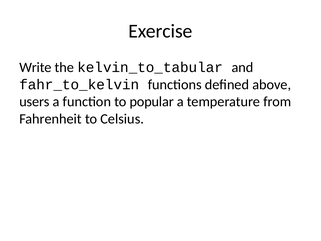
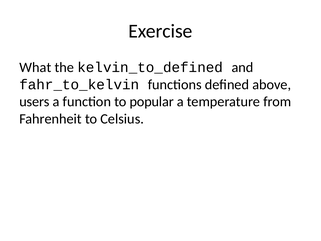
Write: Write -> What
kelvin_to_tabular: kelvin_to_tabular -> kelvin_to_defined
